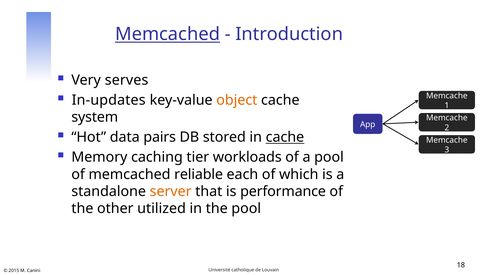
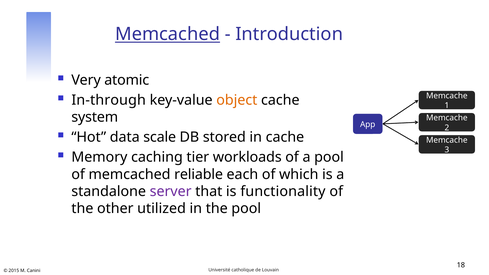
serves: serves -> atomic
In-updates: In-updates -> In-through
pairs: pairs -> scale
cache at (285, 137) underline: present -> none
server colour: orange -> purple
performance: performance -> functionality
